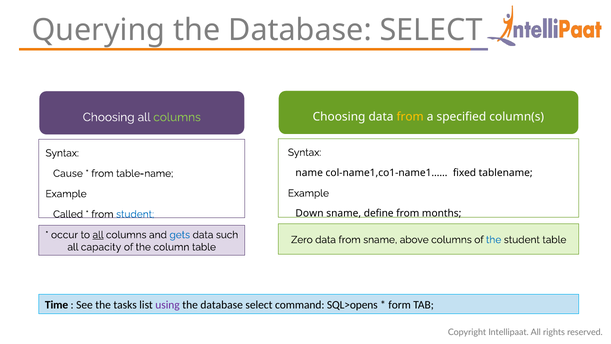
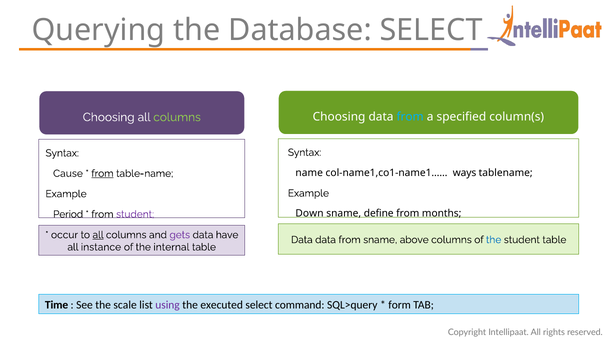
from at (410, 117) colour: yellow -> light blue
from at (102, 173) underline: none -> present
fixed: fixed -> ways
Called: Called -> Period
student at (135, 214) colour: blue -> purple
gets colour: blue -> purple
such: such -> have
Zero at (302, 240): Zero -> Data
capacity: capacity -> instance
column: column -> internal
tasks: tasks -> scale
database at (222, 305): database -> executed
SQL>opens: SQL>opens -> SQL>query
